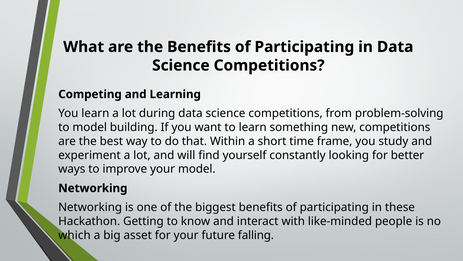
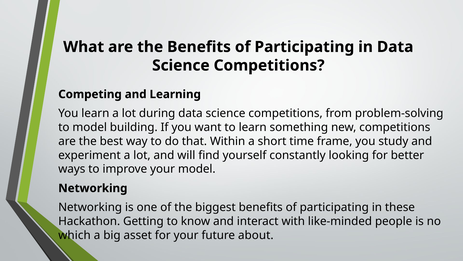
falling: falling -> about
